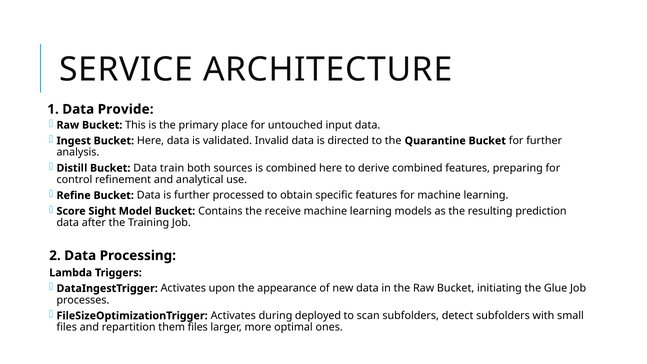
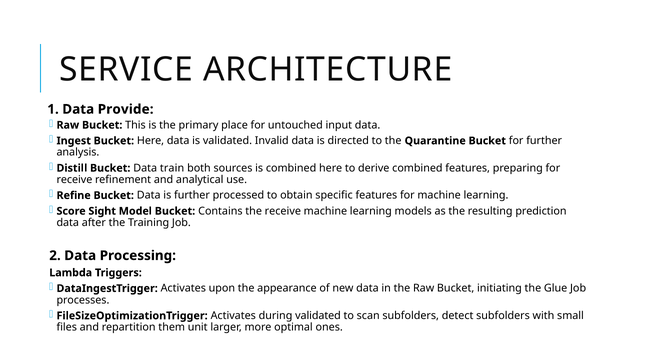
control at (74, 180): control -> receive
during deployed: deployed -> validated
them files: files -> unit
